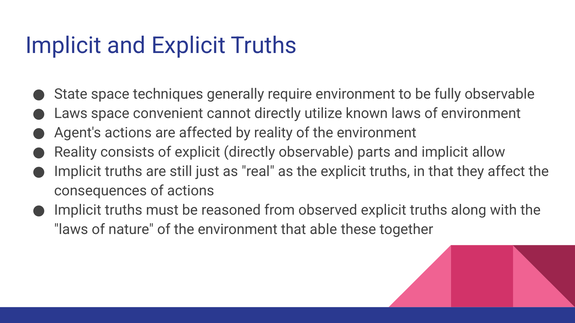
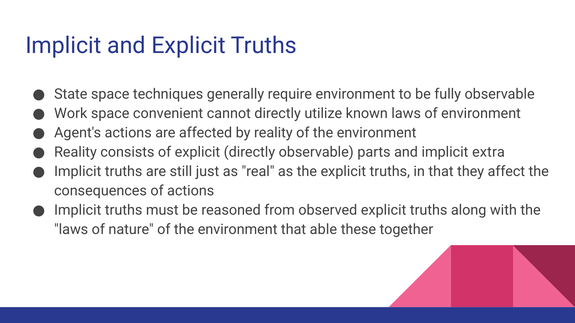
Laws at (71, 114): Laws -> Work
allow: allow -> extra
